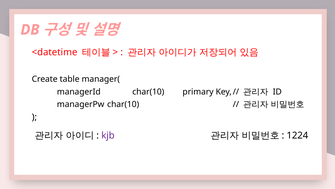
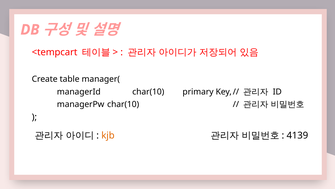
<datetime: <datetime -> <tempcart
kjb colour: purple -> orange
1224: 1224 -> 4139
